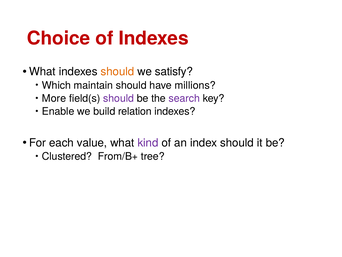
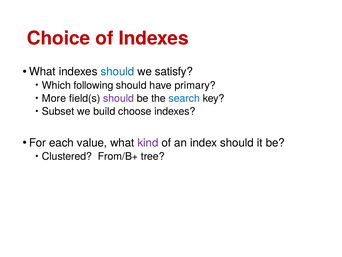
should at (117, 72) colour: orange -> blue
maintain: maintain -> following
millions: millions -> primary
search colour: purple -> blue
Enable: Enable -> Subset
relation: relation -> choose
